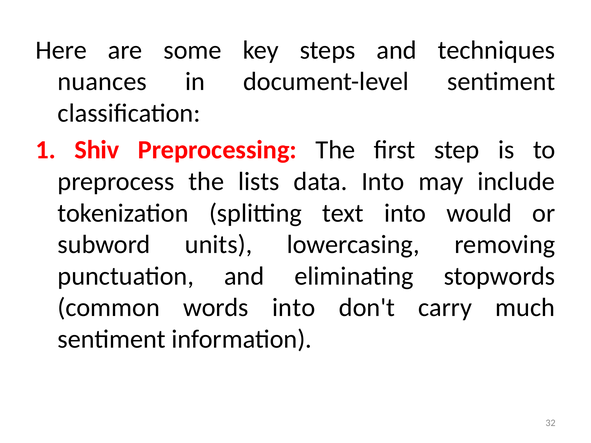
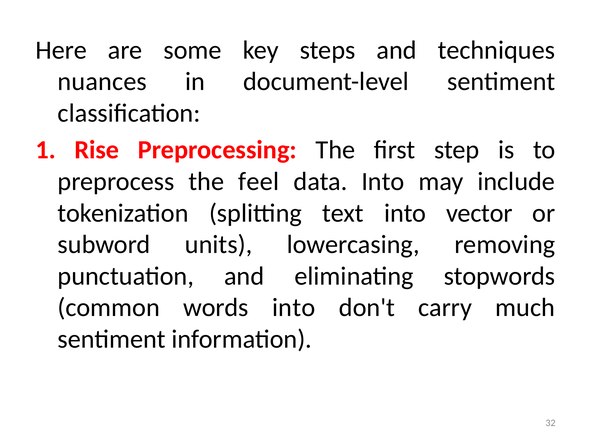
Shiv: Shiv -> Rise
lists: lists -> feel
would: would -> vector
